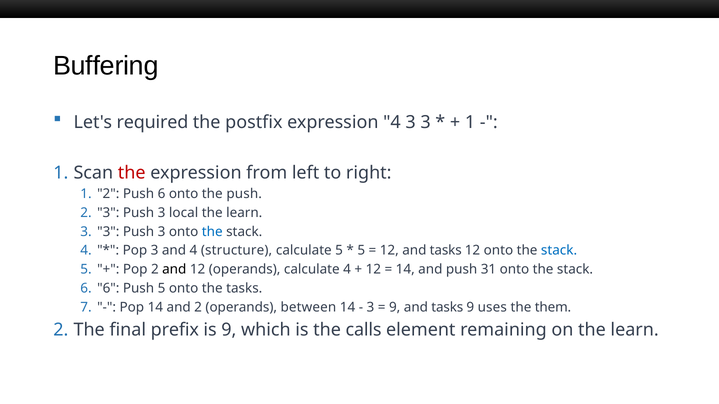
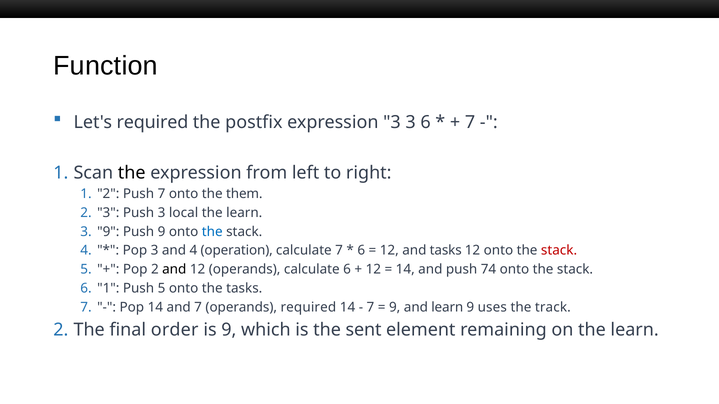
Buffering: Buffering -> Function
expression 4: 4 -> 3
3 at (426, 123): 3 -> 6
1 at (470, 123): 1 -> 7
the at (132, 173) colour: red -> black
Push 6: 6 -> 7
the push: push -> them
3 at (108, 232): 3 -> 9
3 at (162, 232): 3 -> 9
structure: structure -> operation
calculate 5: 5 -> 7
5 at (361, 251): 5 -> 6
stack at (559, 251) colour: blue -> red
calculate 4: 4 -> 6
31: 31 -> 74
6 at (108, 289): 6 -> 1
and 2: 2 -> 7
operands between: between -> required
3 at (370, 307): 3 -> 7
9 and tasks: tasks -> learn
them: them -> track
prefix: prefix -> order
calls: calls -> sent
